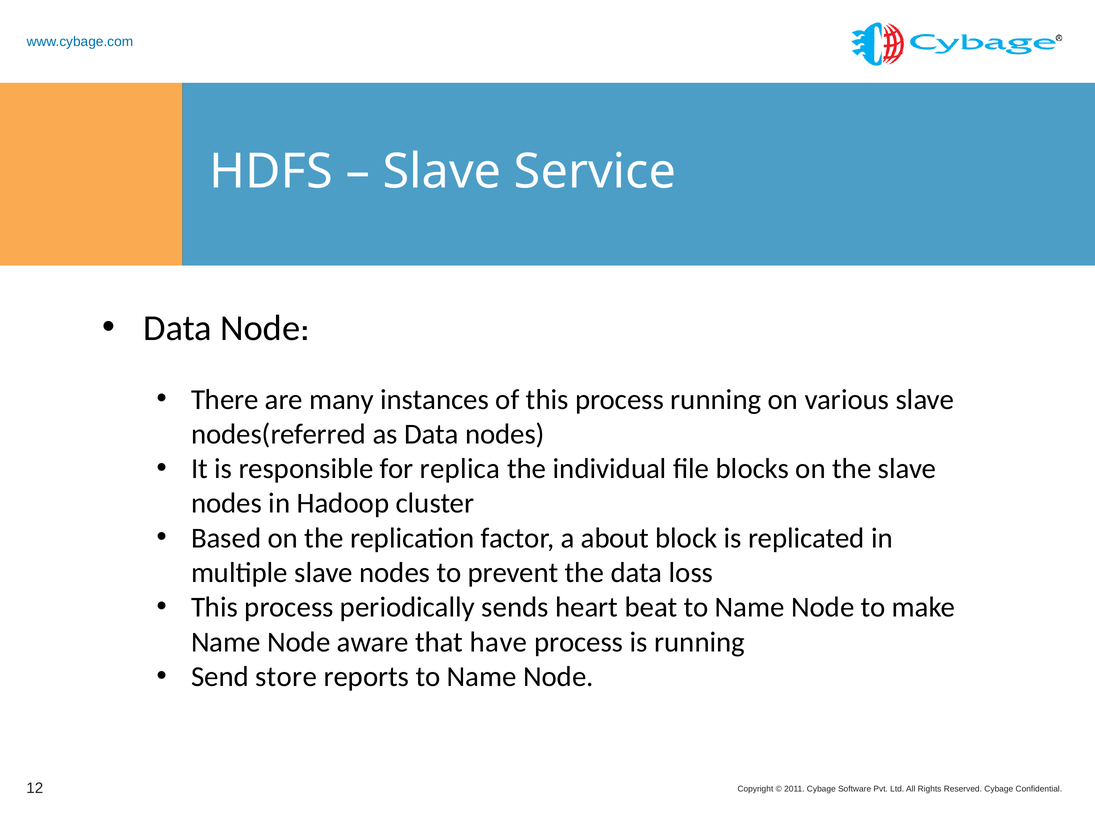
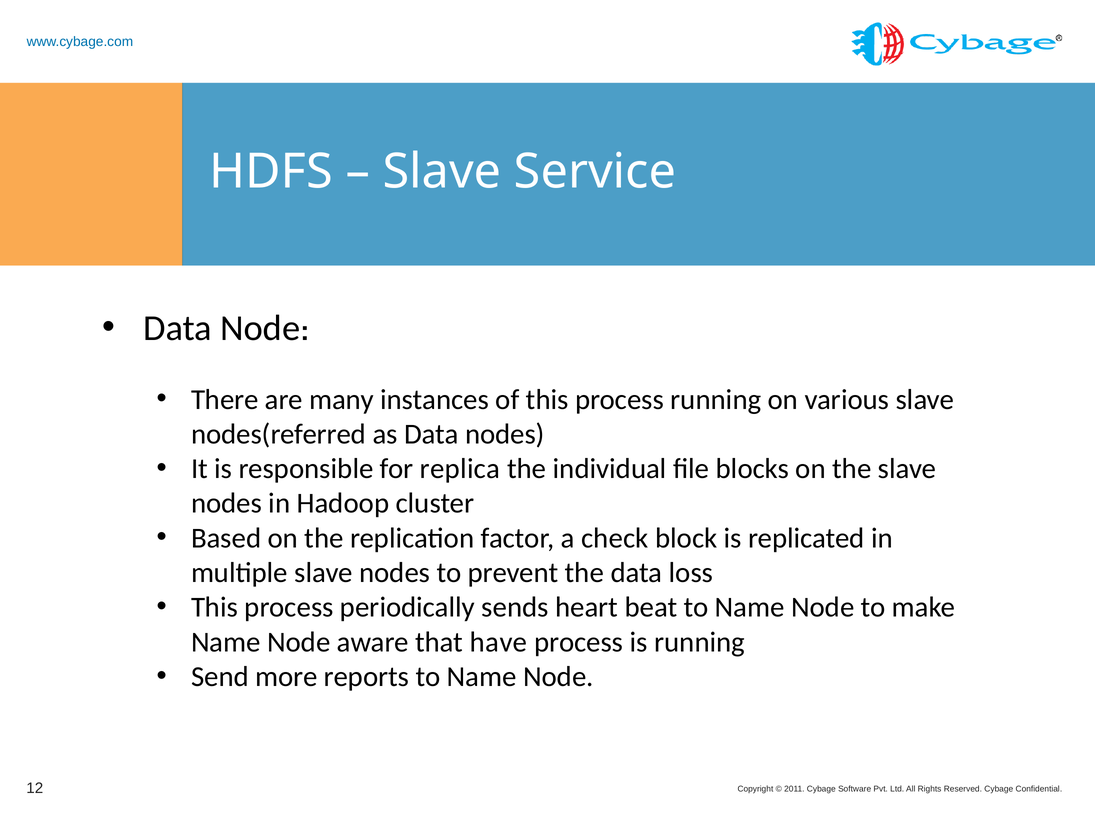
about: about -> check
store: store -> more
